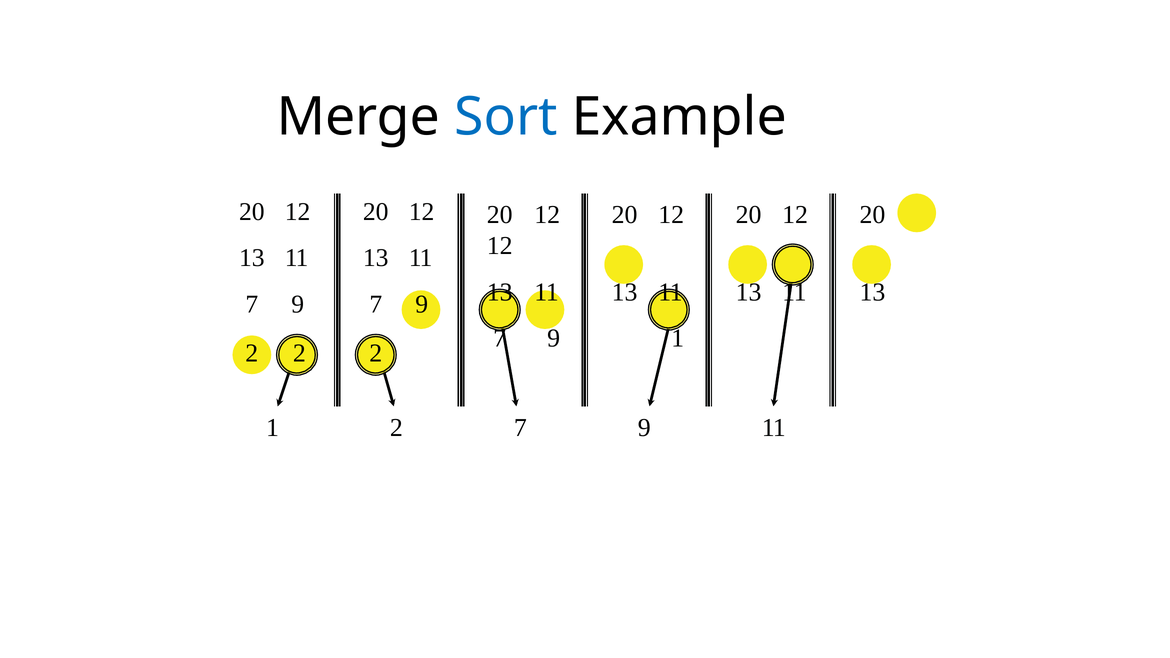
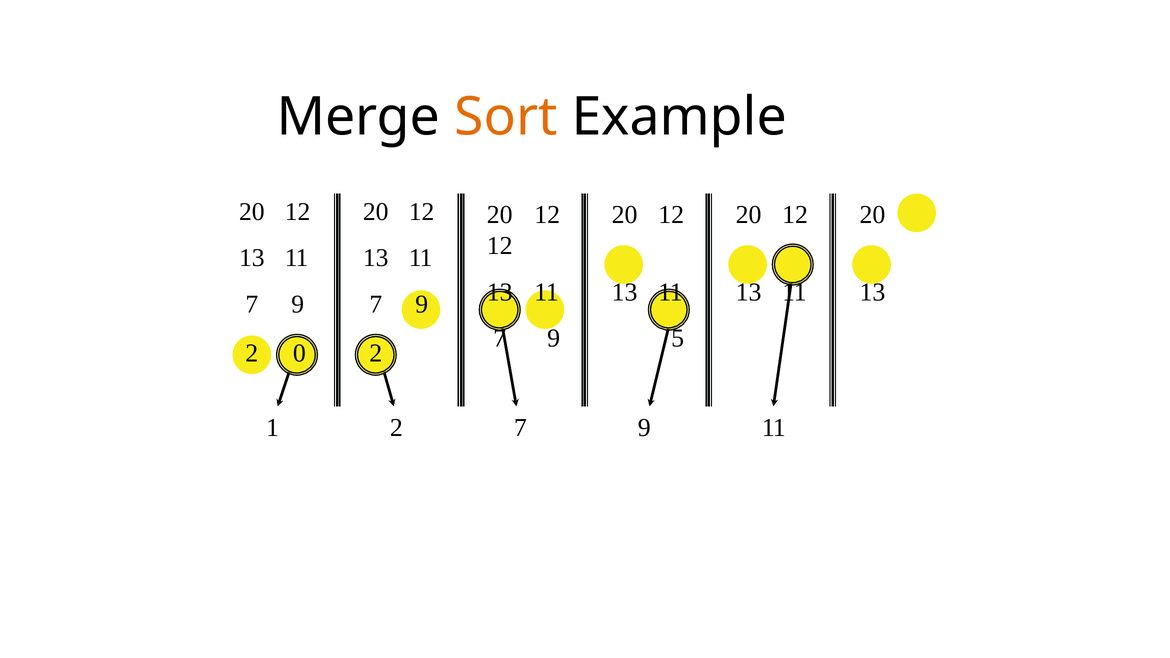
Sort colour: blue -> orange
9 1: 1 -> 5
2 2: 2 -> 0
